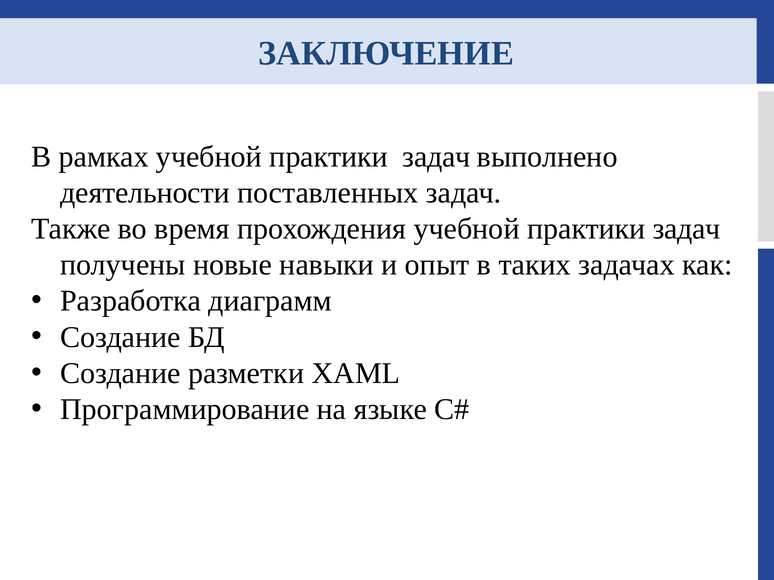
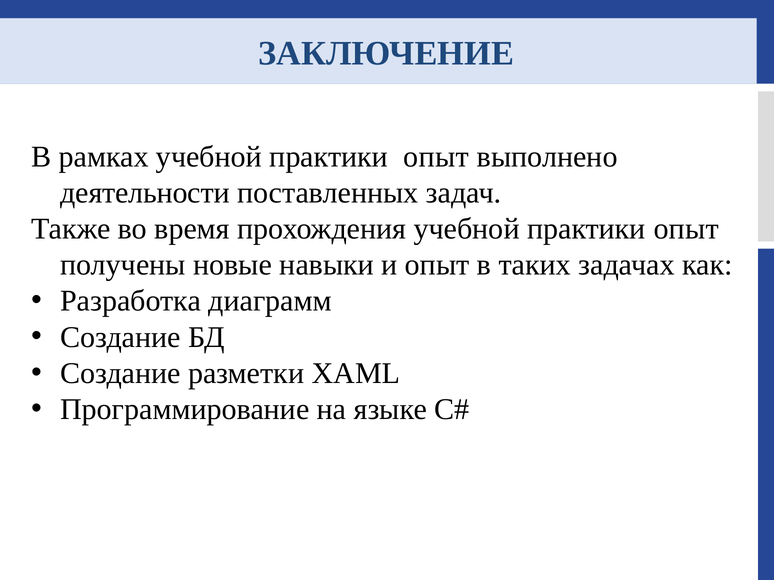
рамках учебной практики задач: задач -> опыт
прохождения учебной практики задач: задач -> опыт
